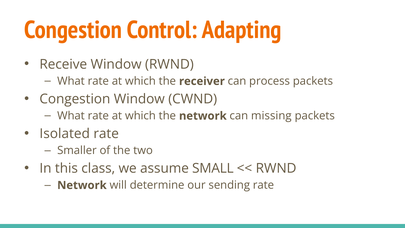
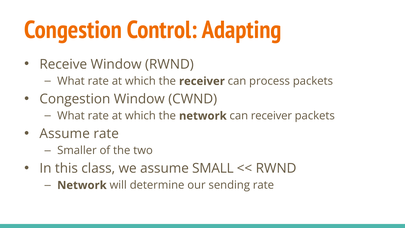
can missing: missing -> receiver
Isolated at (65, 134): Isolated -> Assume
